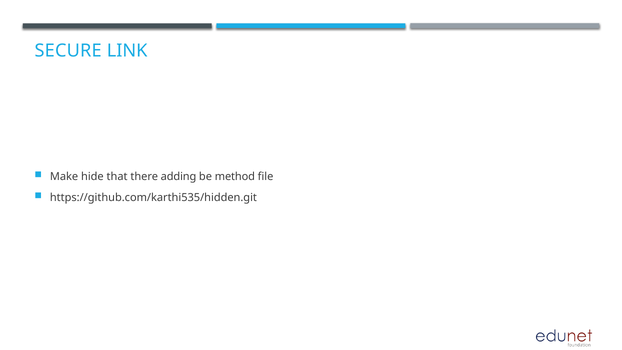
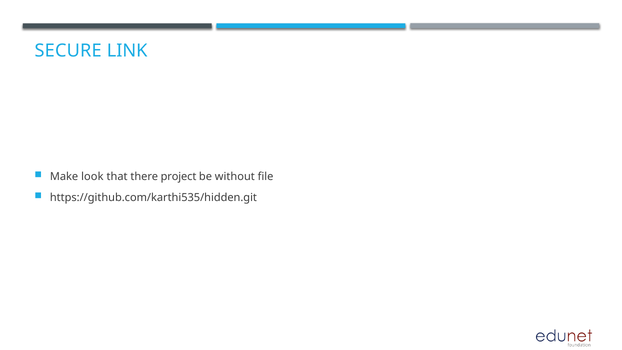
hide: hide -> look
adding: adding -> project
method: method -> without
